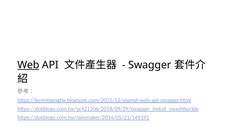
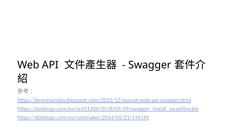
Web underline: present -> none
